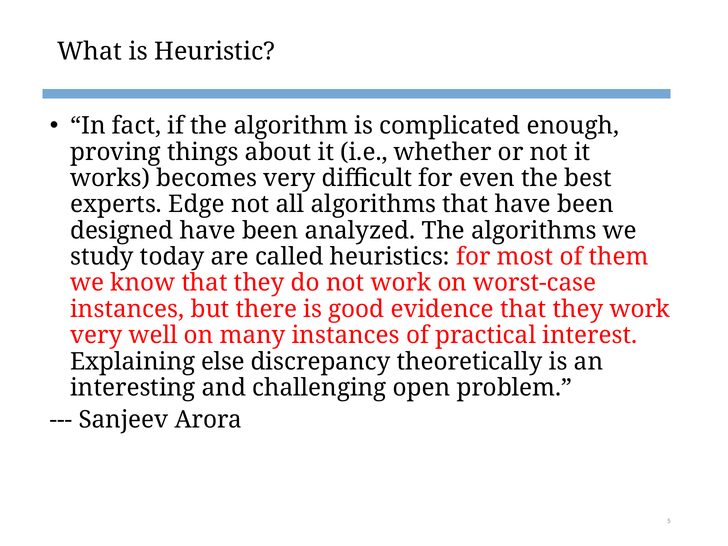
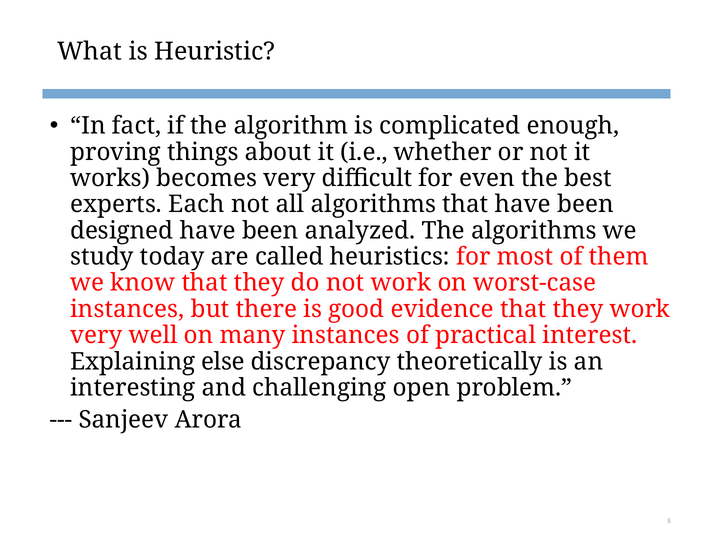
Edge: Edge -> Each
